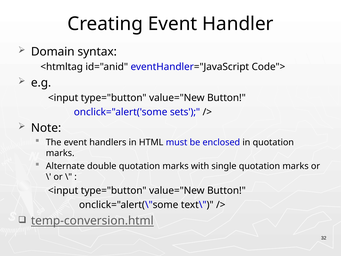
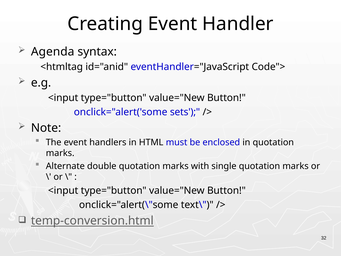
Domain: Domain -> Agenda
